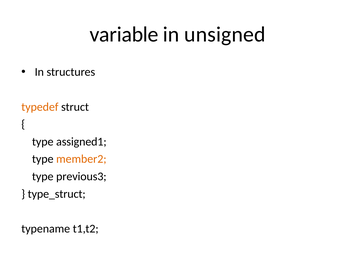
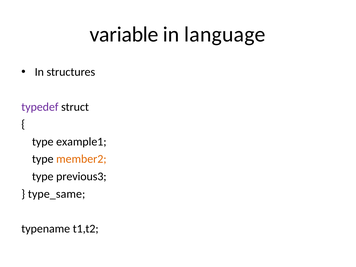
unsigned: unsigned -> language
typedef colour: orange -> purple
assigned1: assigned1 -> example1
type_struct: type_struct -> type_same
